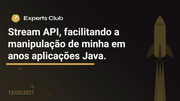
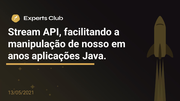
minha: minha -> nosso
